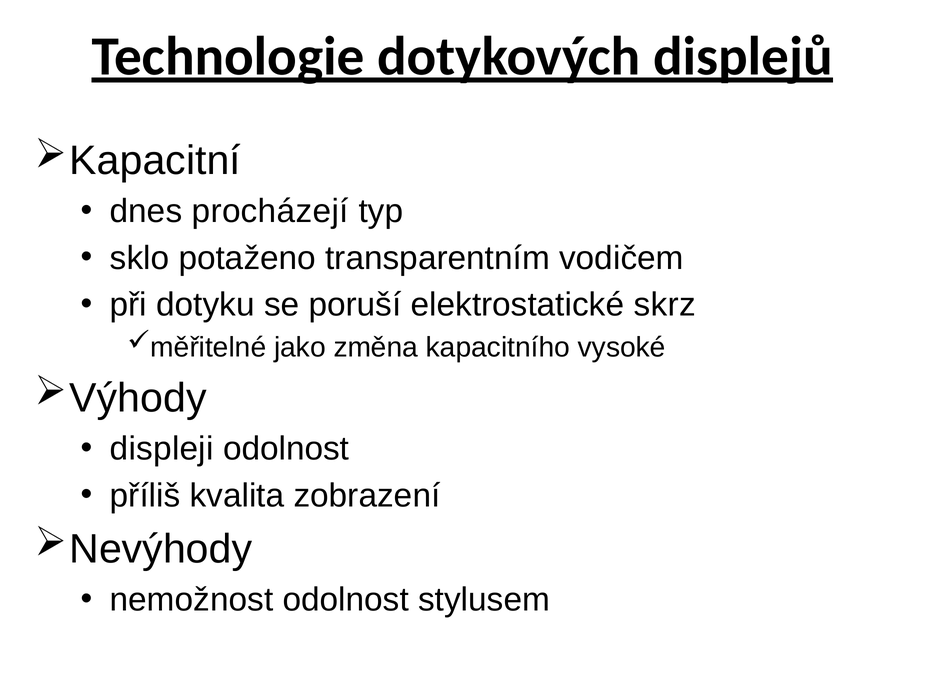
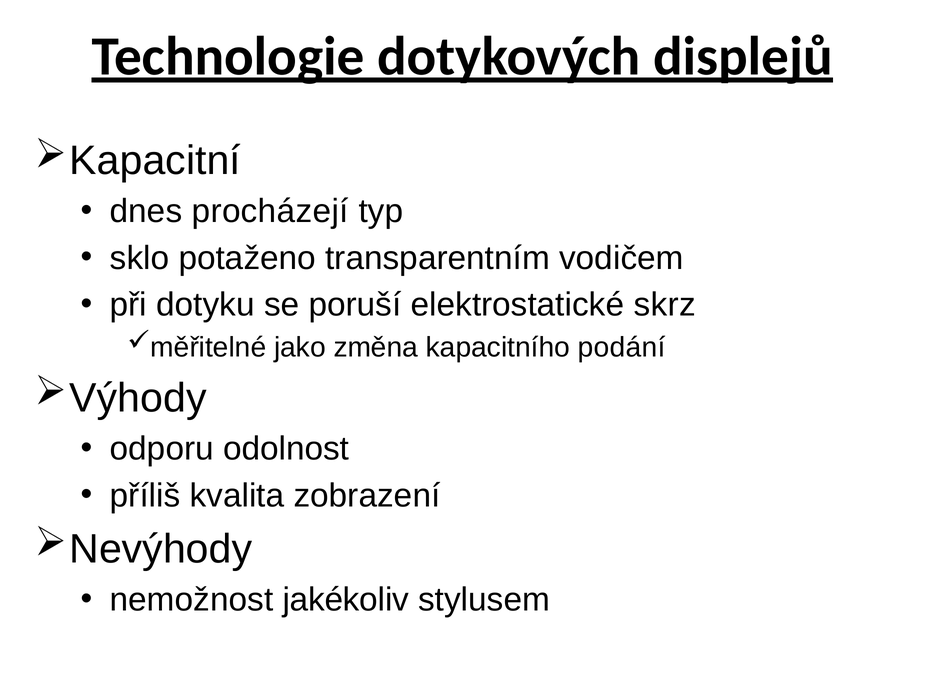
vysoké: vysoké -> podání
displeji: displeji -> odporu
nemožnost odolnost: odolnost -> jakékoliv
